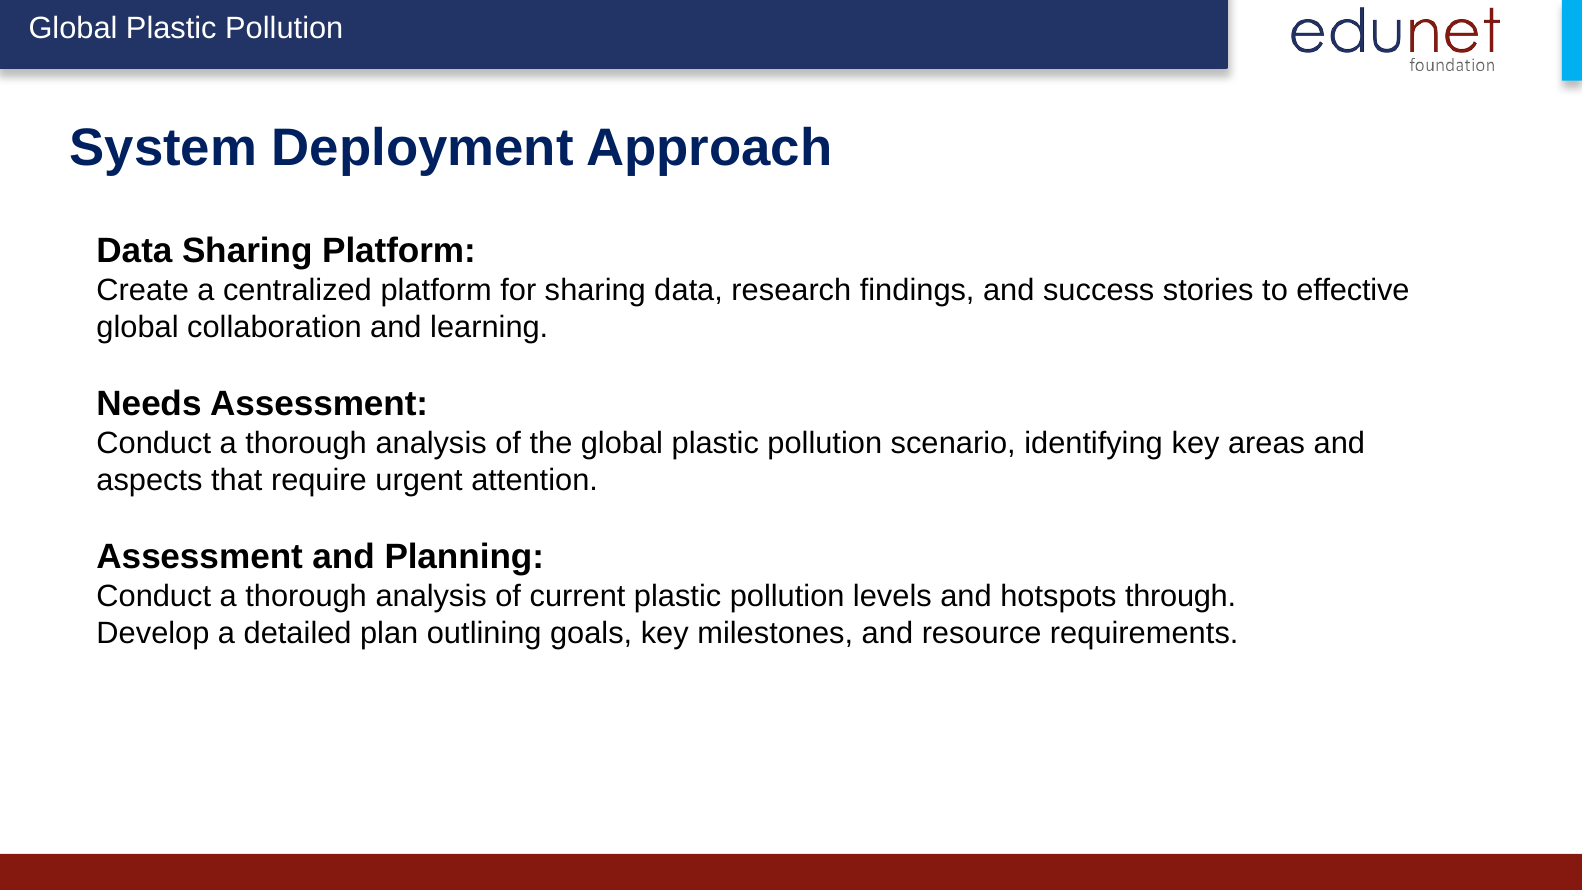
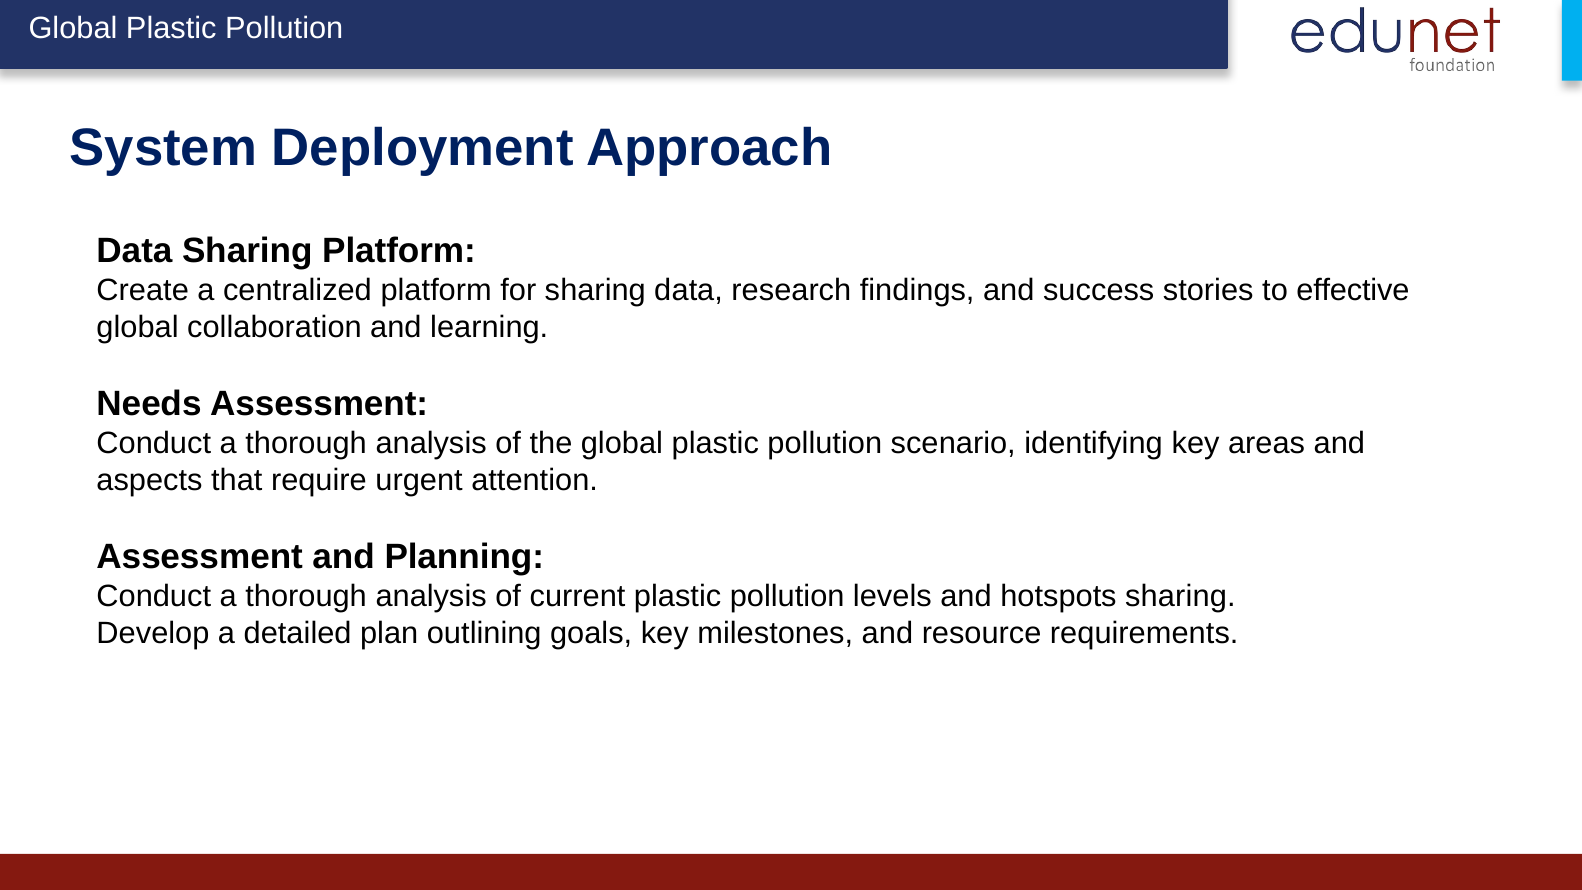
hotspots through: through -> sharing
